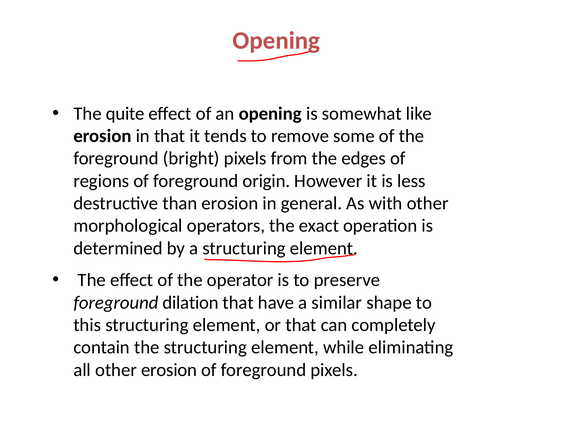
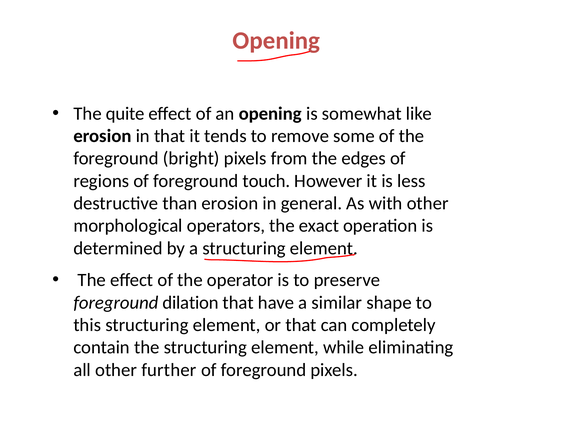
origin: origin -> touch
other erosion: erosion -> further
